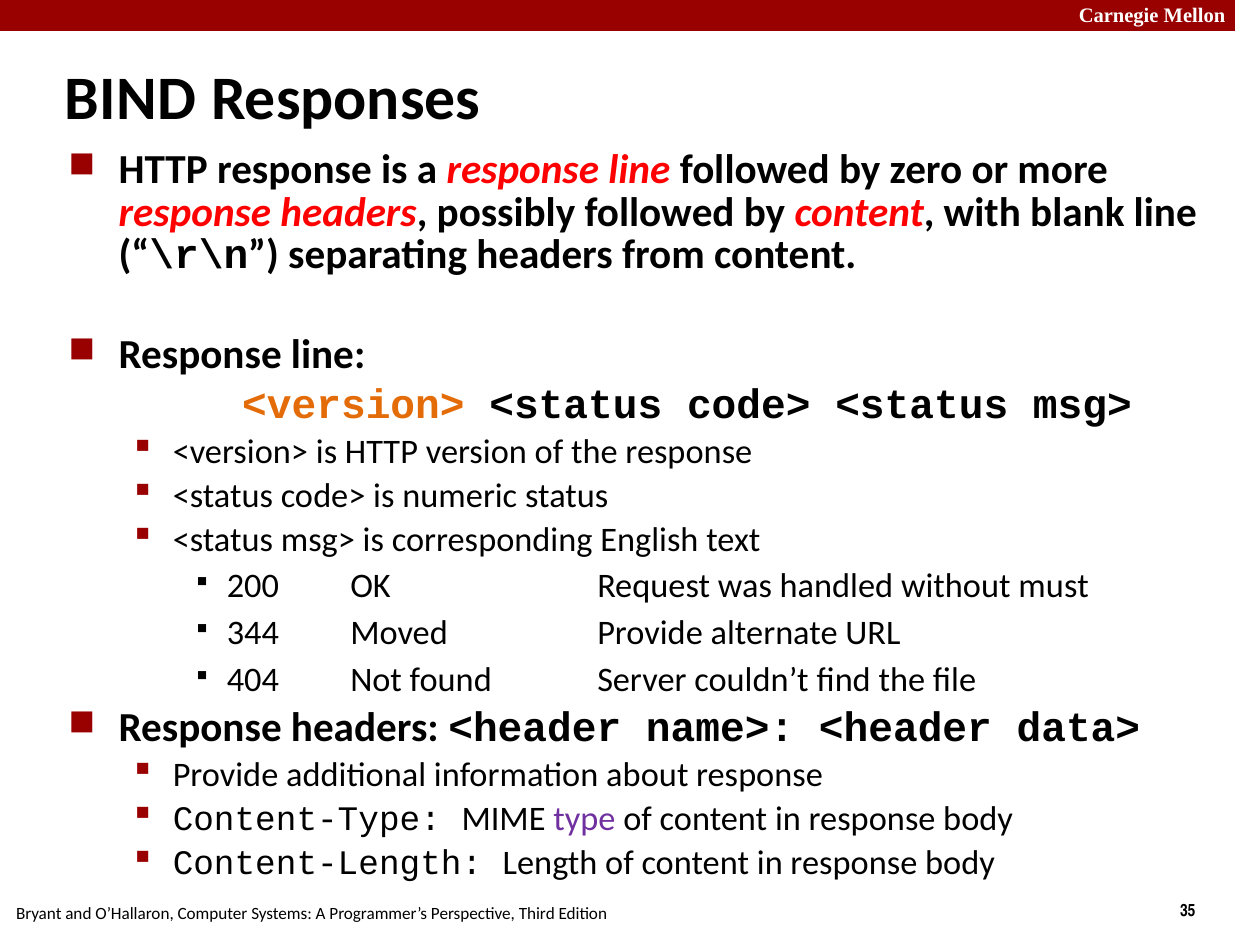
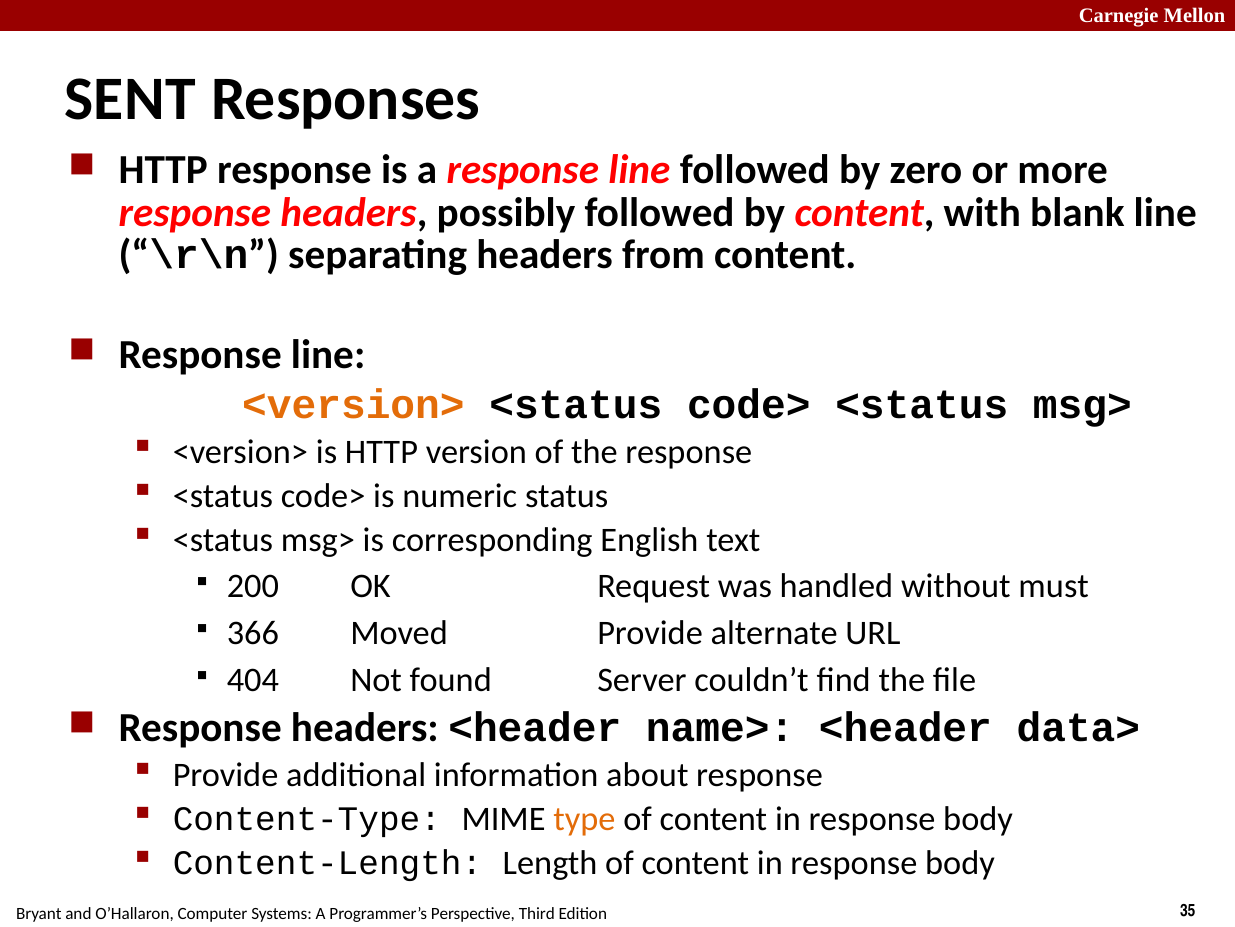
BIND: BIND -> SENT
344: 344 -> 366
type colour: purple -> orange
